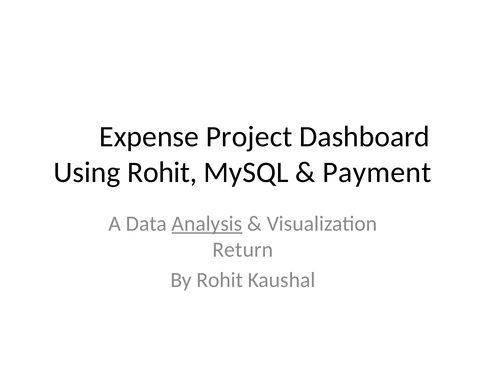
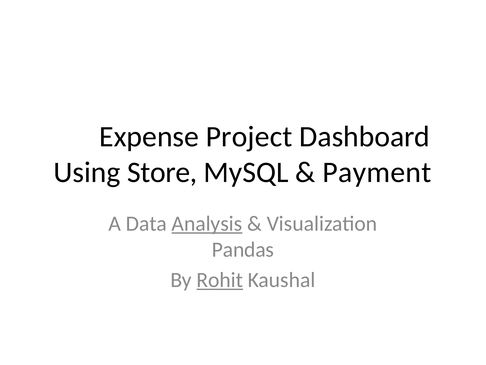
Using Rohit: Rohit -> Store
Return: Return -> Pandas
Rohit at (220, 280) underline: none -> present
